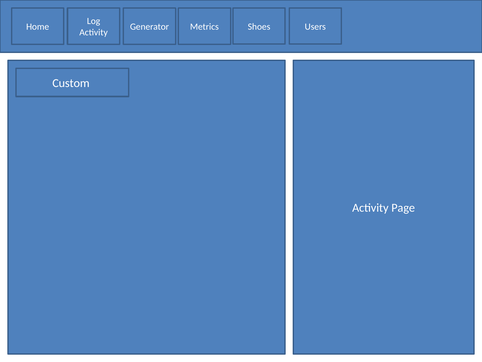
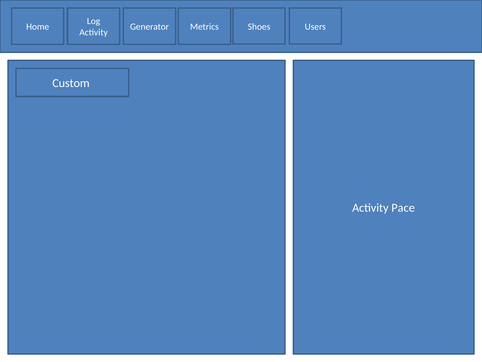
Page: Page -> Pace
